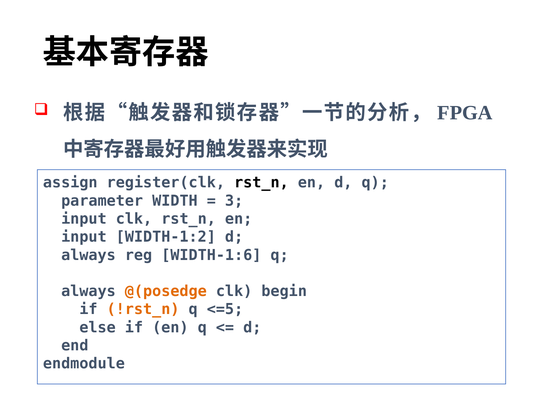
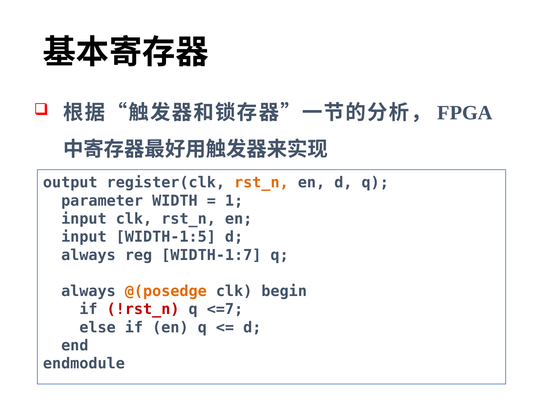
assign: assign -> output
rst_n at (261, 183) colour: black -> orange
3: 3 -> 1
WIDTH-1:2: WIDTH-1:2 -> WIDTH-1:5
WIDTH-1:6: WIDTH-1:6 -> WIDTH-1:7
!rst_n colour: orange -> red
<=5: <=5 -> <=7
